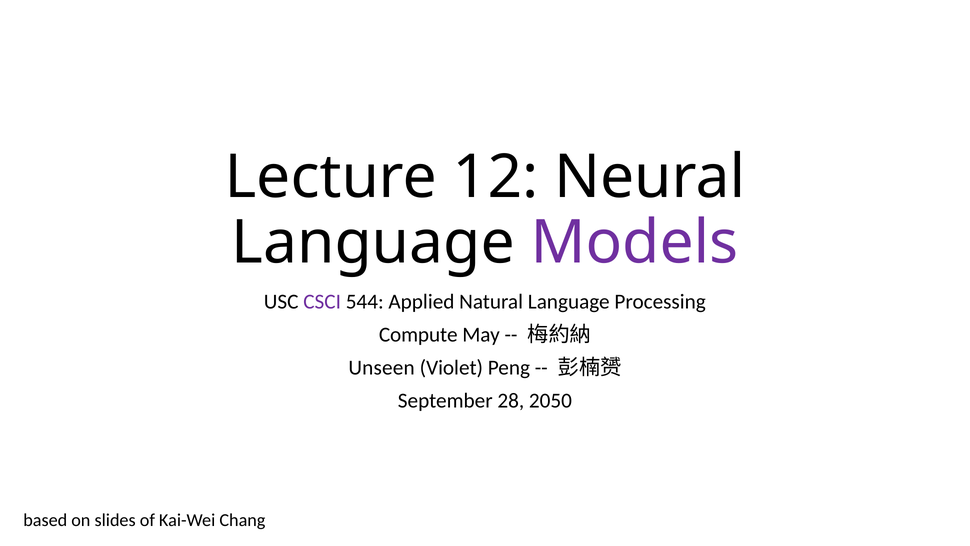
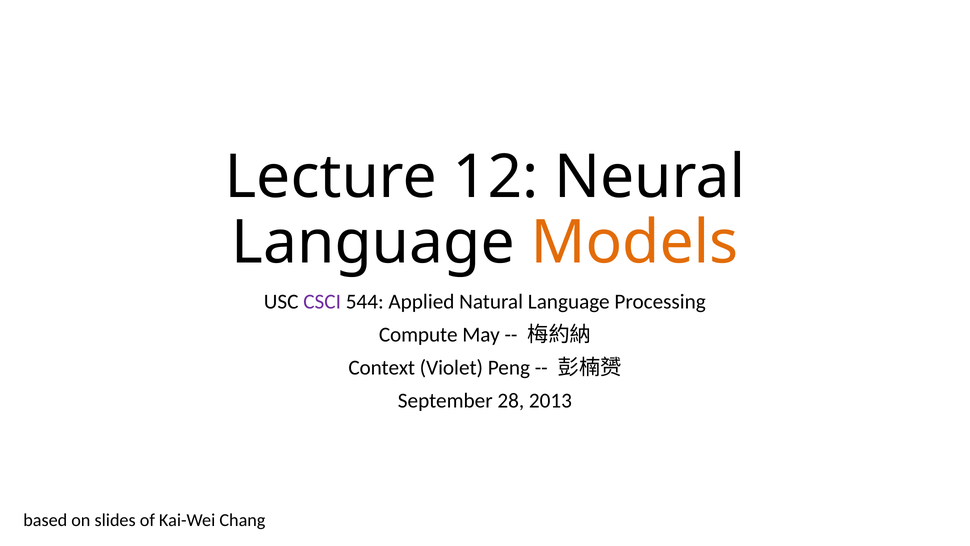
Models colour: purple -> orange
Unseen: Unseen -> Context
2050: 2050 -> 2013
